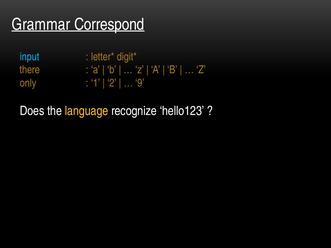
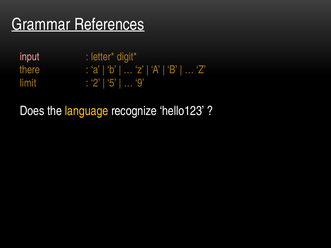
Correspond: Correspond -> References
input colour: light blue -> pink
only: only -> limit
1: 1 -> 2
2: 2 -> 5
